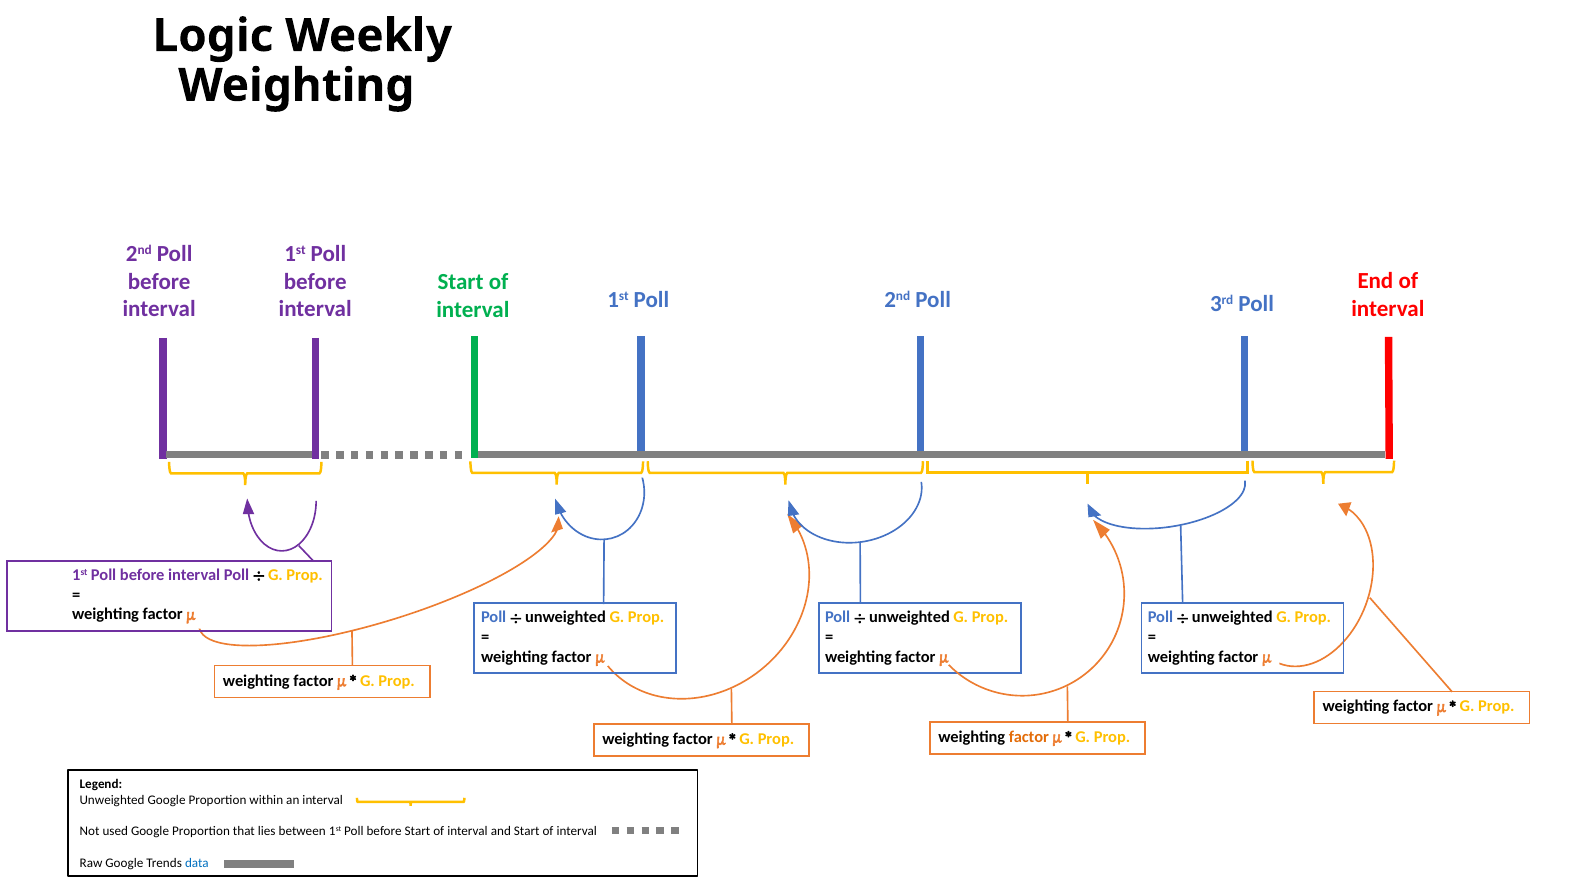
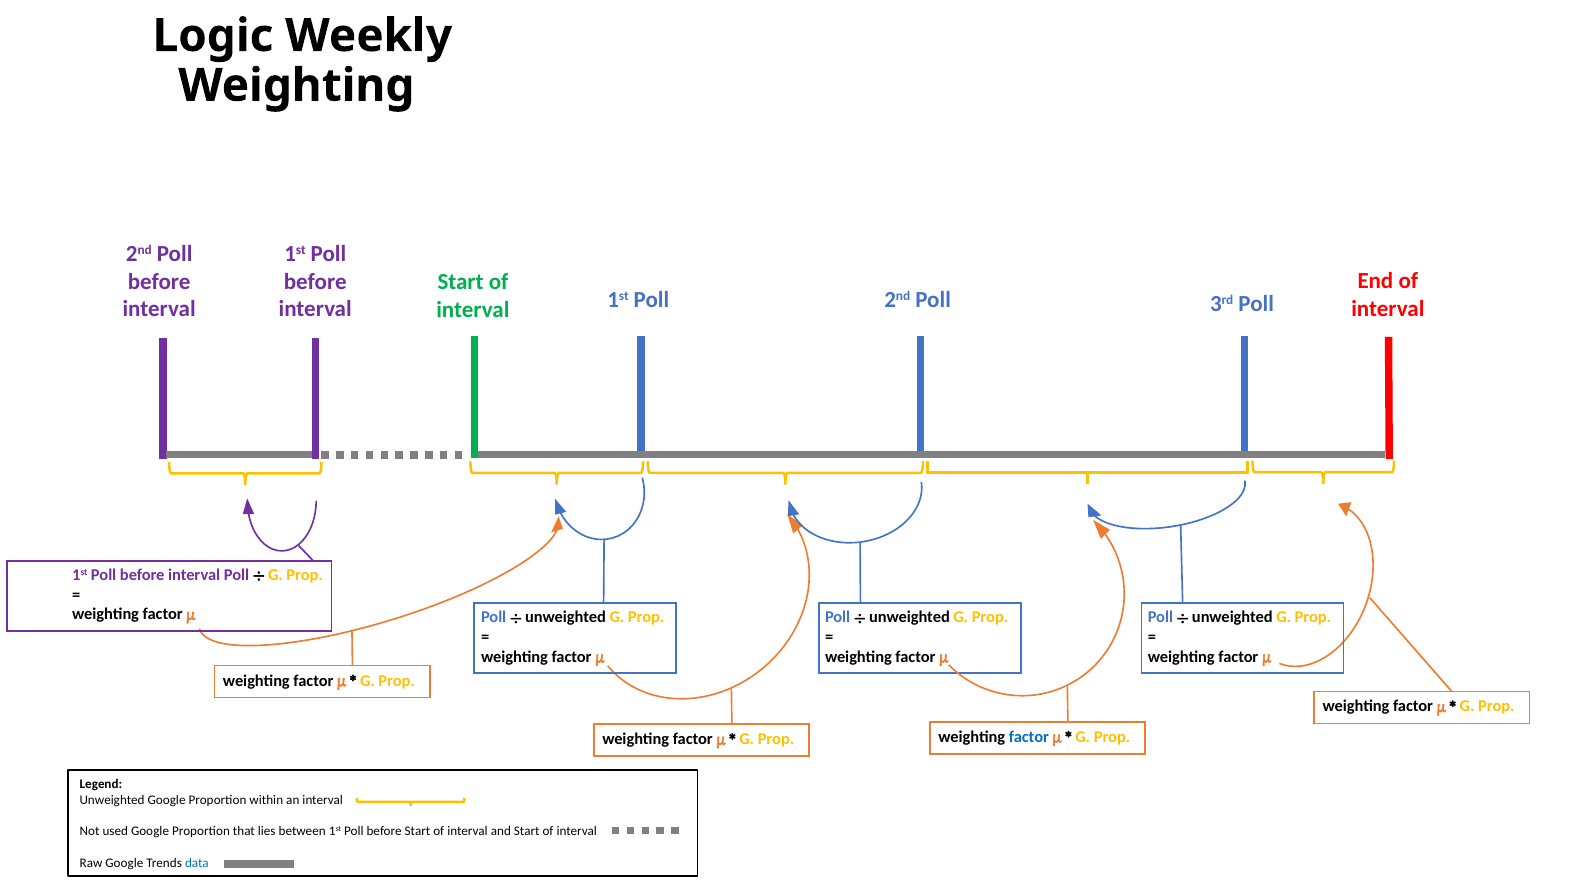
factor at (1029, 737) colour: orange -> blue
